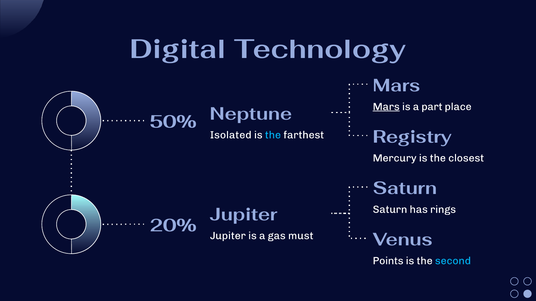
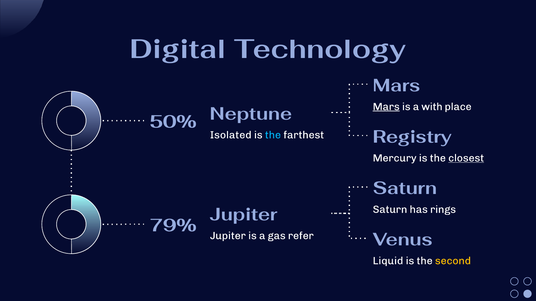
part: part -> with
closest underline: none -> present
20%: 20% -> 79%
must: must -> refer
Points: Points -> Liquid
second colour: light blue -> yellow
